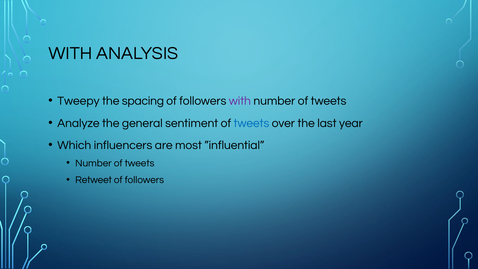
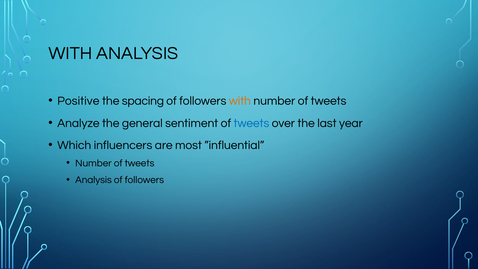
Tweepy: Tweepy -> Positive
with at (240, 101) colour: purple -> orange
Retweet at (94, 180): Retweet -> Analysis
